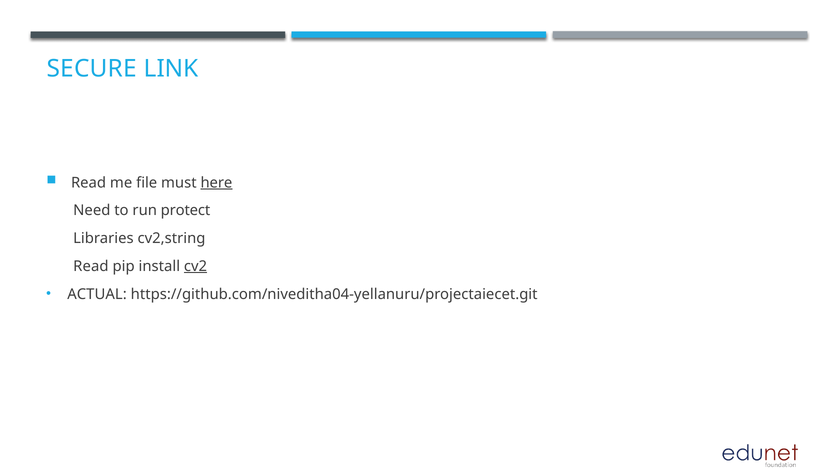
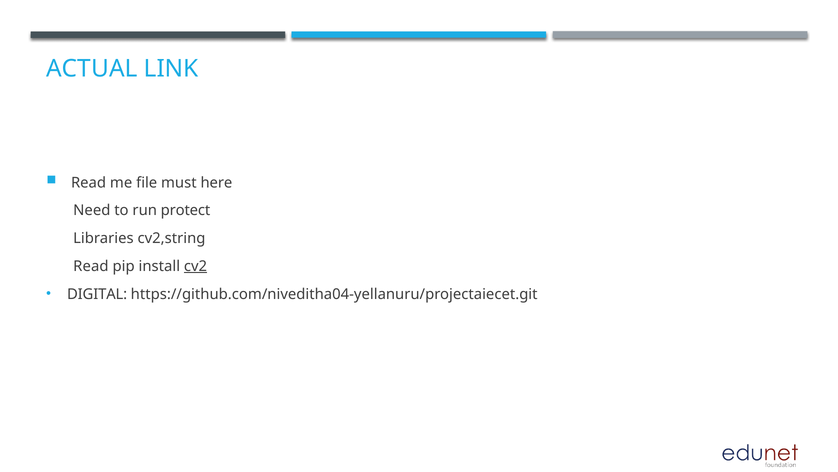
SECURE: SECURE -> ACTUAL
here underline: present -> none
ACTUAL: ACTUAL -> DIGITAL
